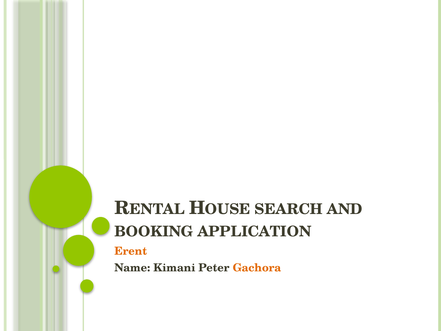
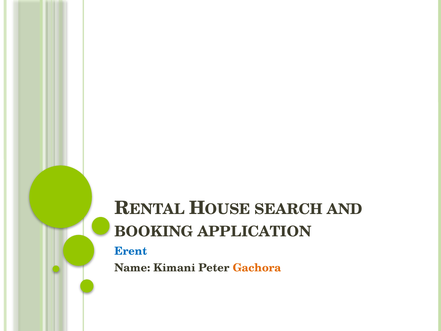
Erent colour: orange -> blue
